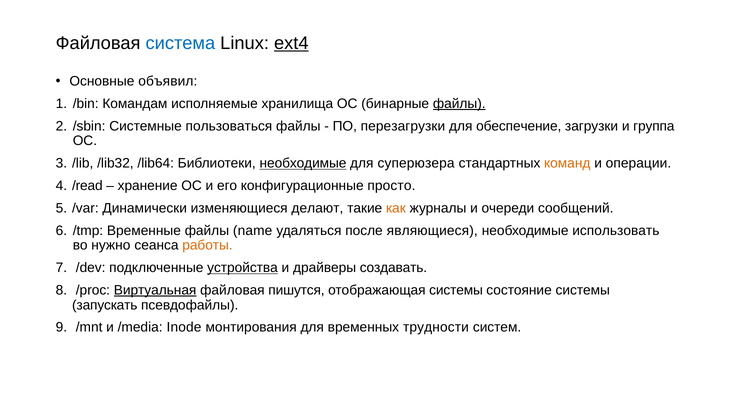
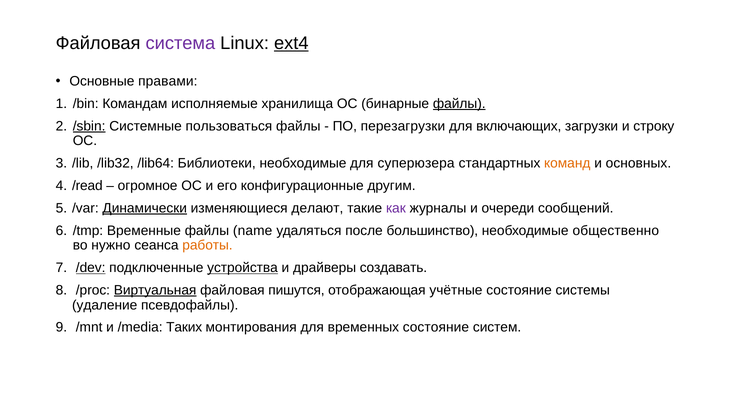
система colour: blue -> purple
объявил: объявил -> правами
/sbin underline: none -> present
обеспечение: обеспечение -> включающих
группа: группа -> строку
необходимые at (303, 163) underline: present -> none
операции: операции -> основных
хранение: хранение -> огромное
просто: просто -> другим
Динамически underline: none -> present
как colour: orange -> purple
являющиеся: являющиеся -> большинство
использовать: использовать -> общественно
/dev underline: none -> present
отображающая системы: системы -> учётные
запускать: запускать -> удаление
Inode: Inode -> Таких
временных трудности: трудности -> состояние
